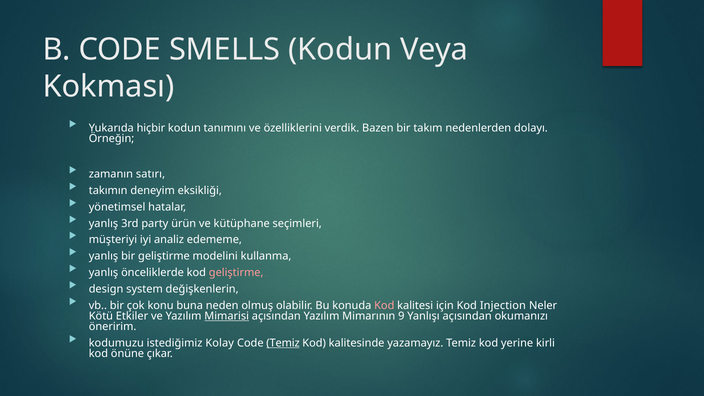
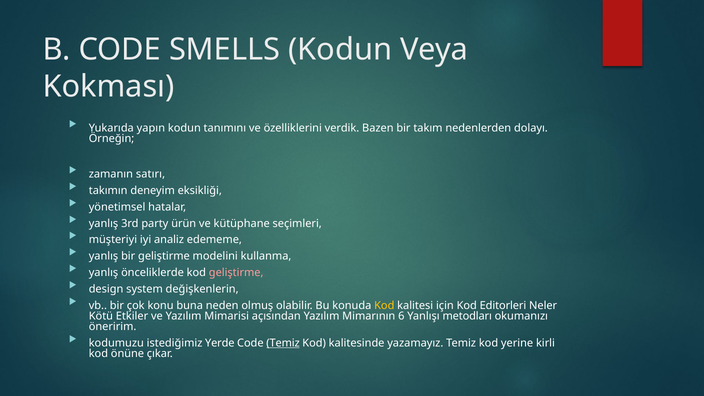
hiçbir: hiçbir -> yapın
Kod at (384, 306) colour: pink -> yellow
Injection: Injection -> Editorleri
Mimarisi underline: present -> none
9: 9 -> 6
Yanlışı açısından: açısından -> metodları
Kolay: Kolay -> Yerde
